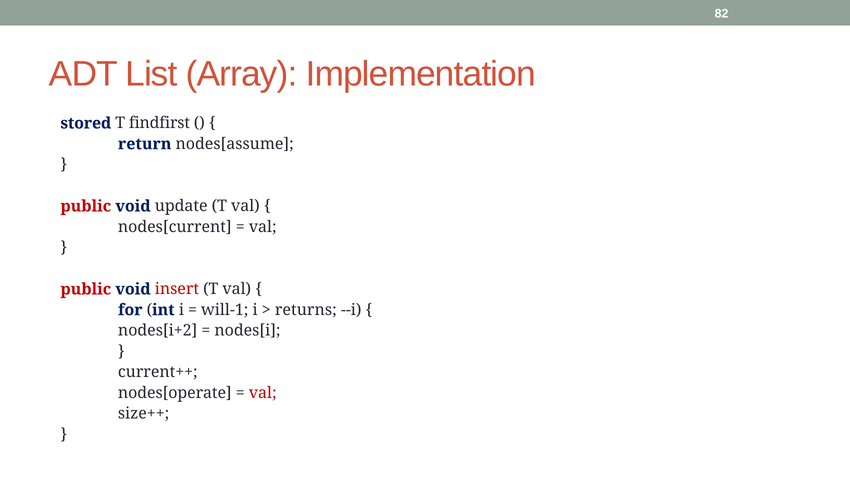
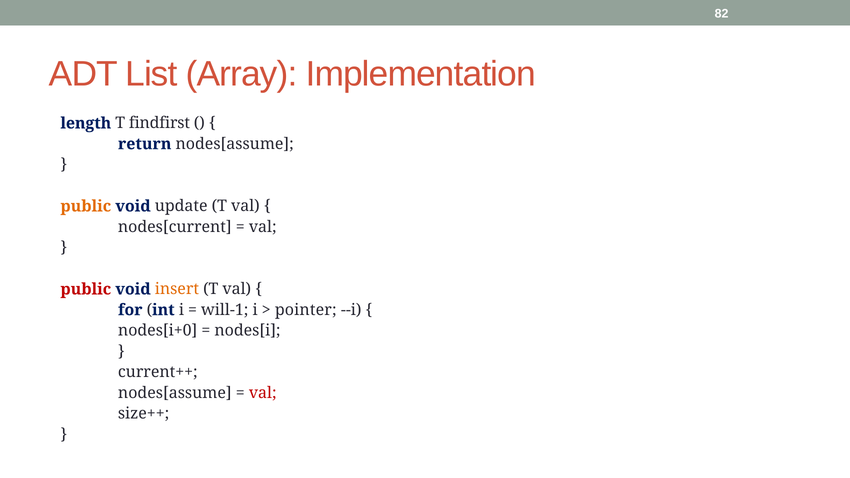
stored: stored -> length
public at (86, 206) colour: red -> orange
insert colour: red -> orange
returns: returns -> pointer
nodes[i+2: nodes[i+2 -> nodes[i+0
nodes[operate at (175, 393): nodes[operate -> nodes[assume
